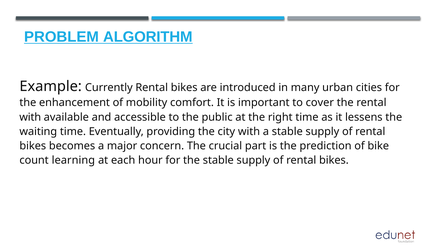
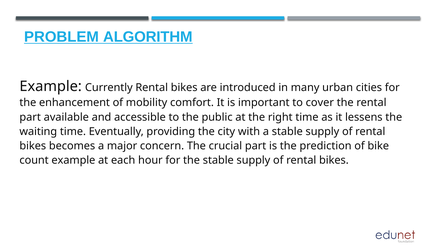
with at (30, 117): with -> part
count learning: learning -> example
